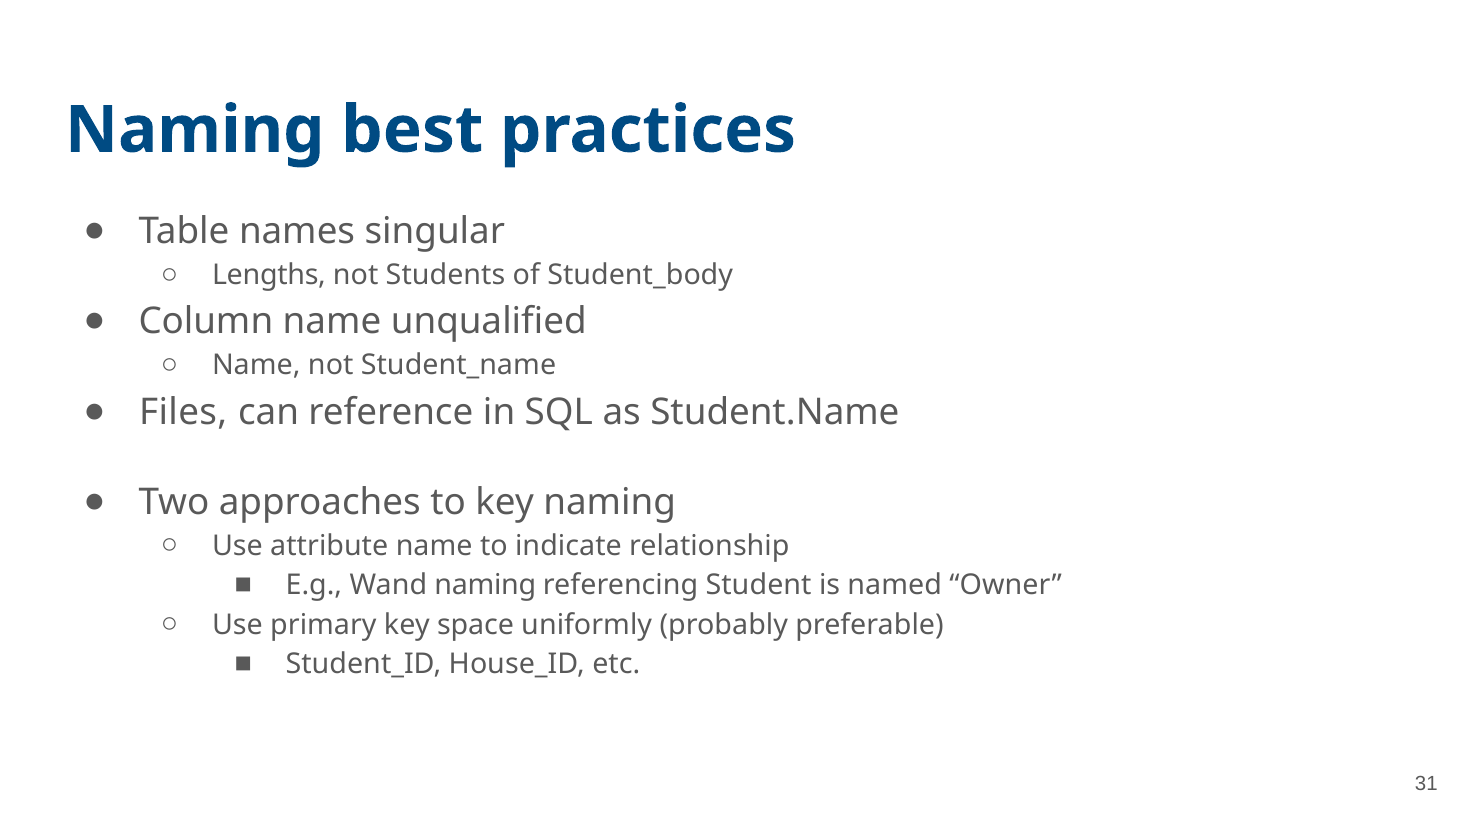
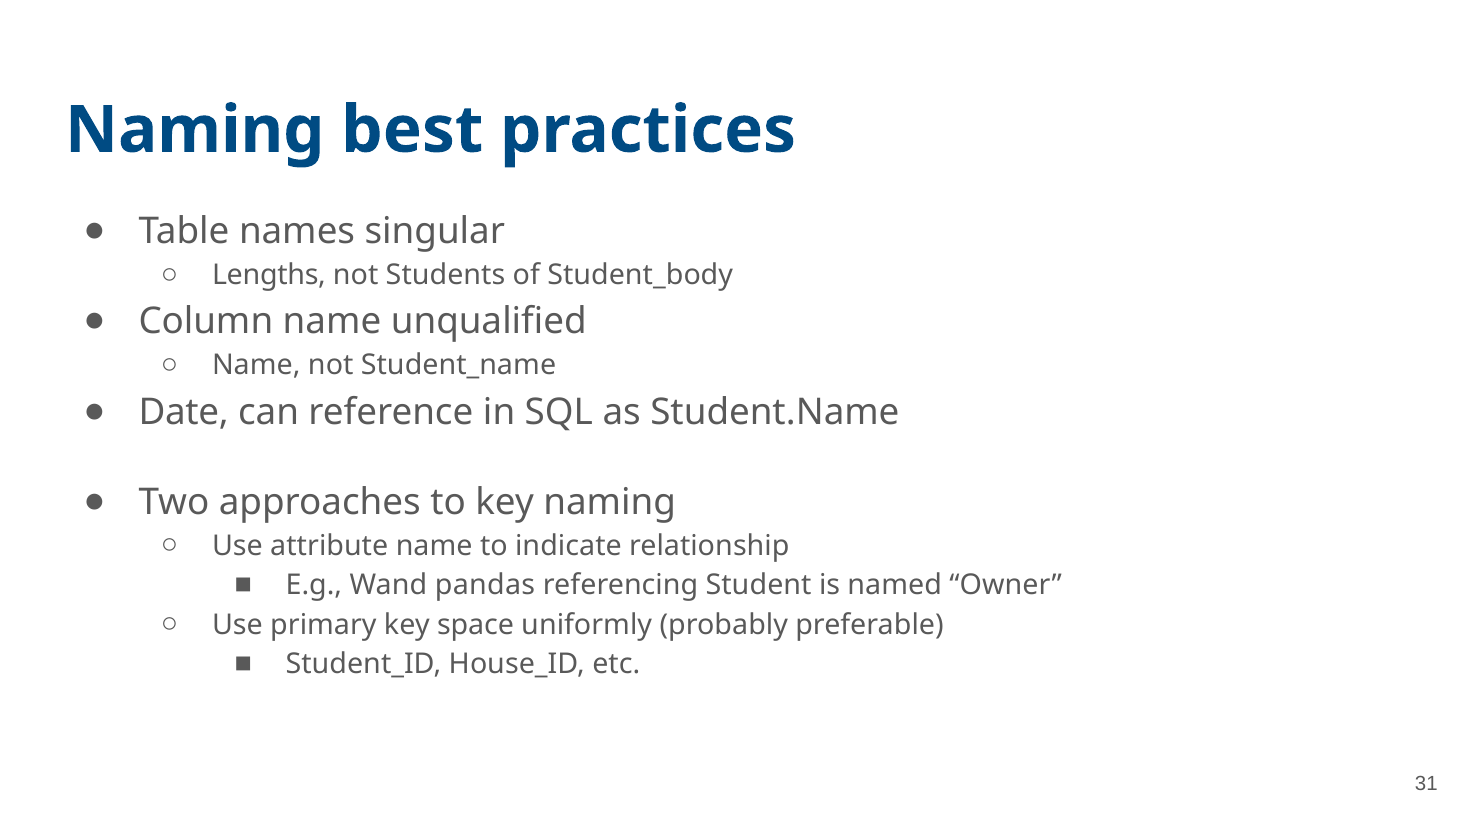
Files: Files -> Date
Wand naming: naming -> pandas
